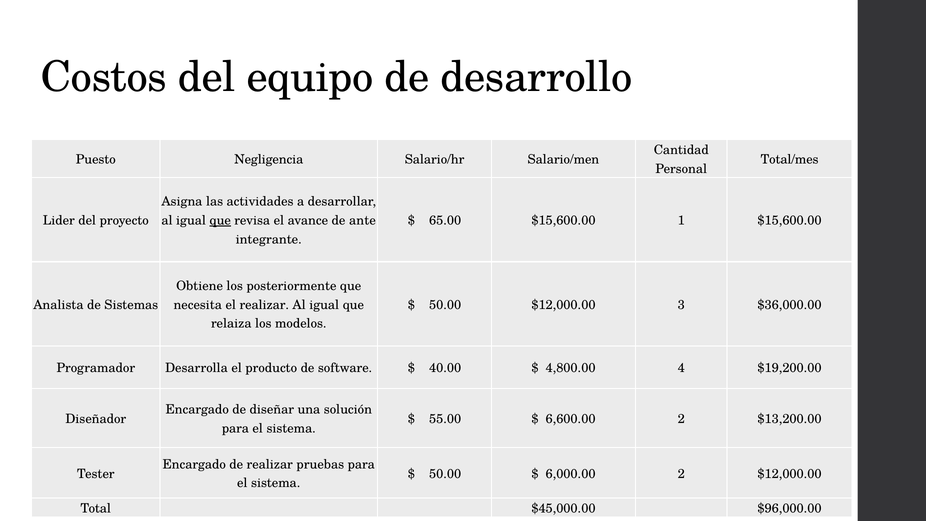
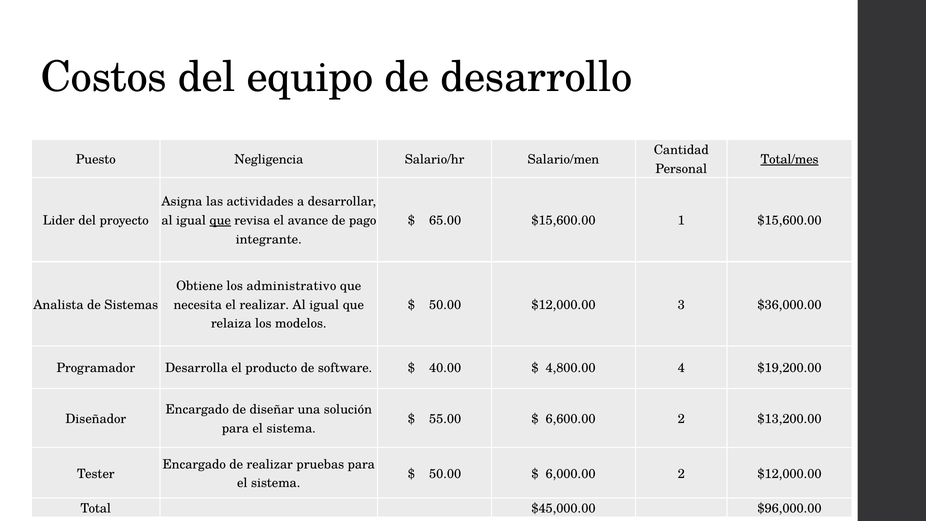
Total/mes underline: none -> present
ante: ante -> pago
posteriormente: posteriormente -> administrativo
